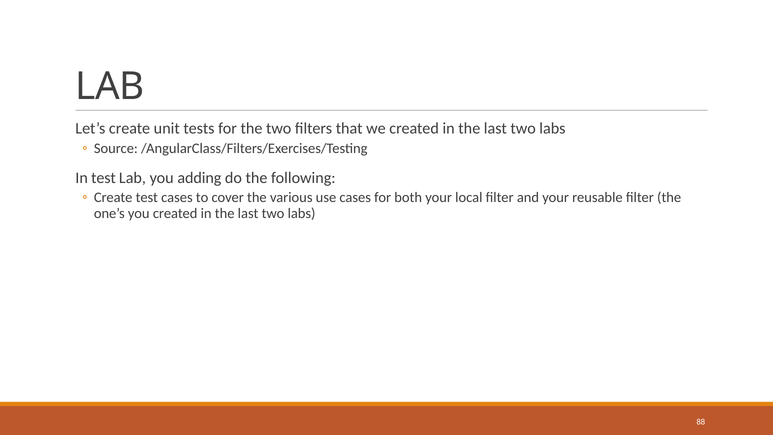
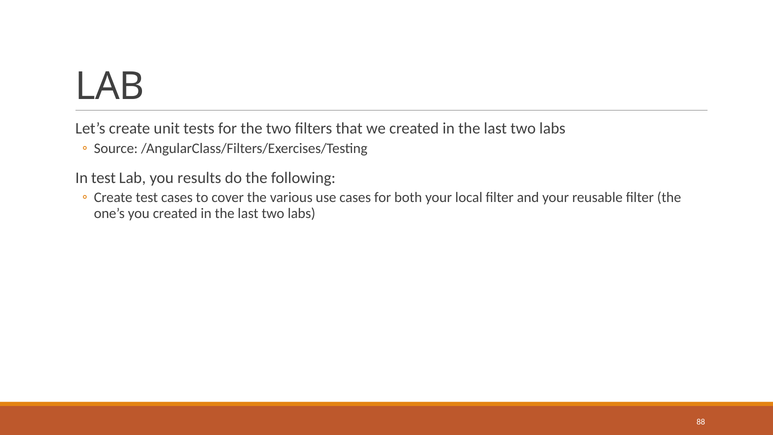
adding: adding -> results
